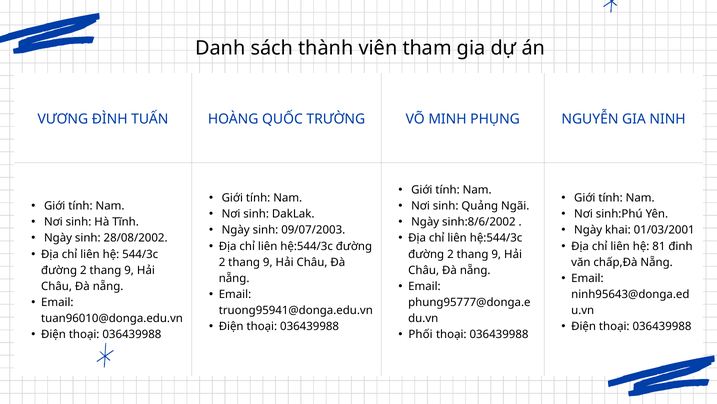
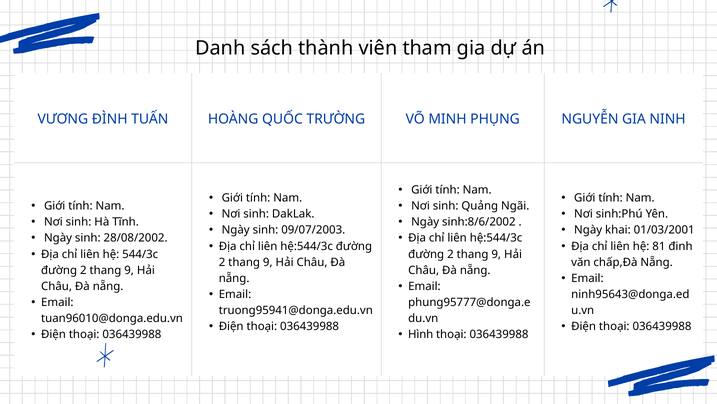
Phối: Phối -> Hình
